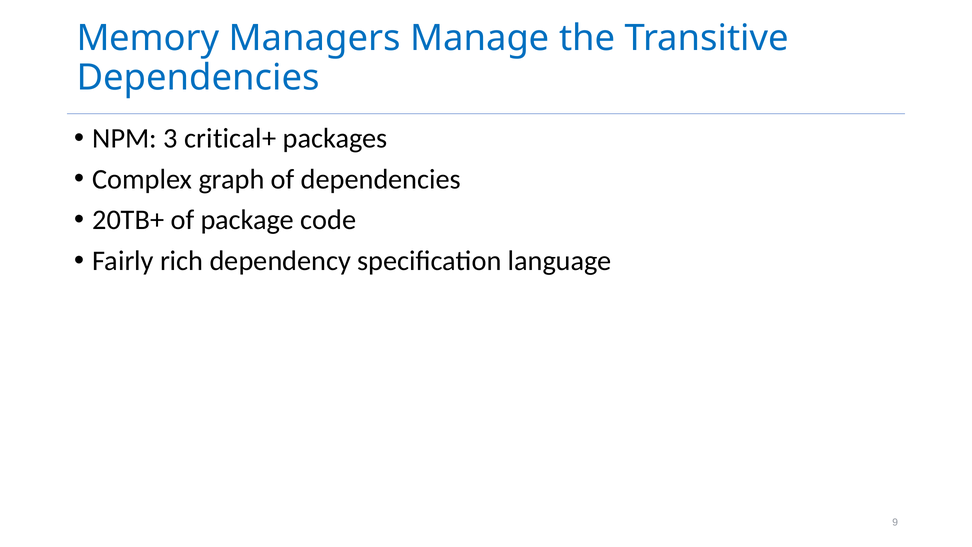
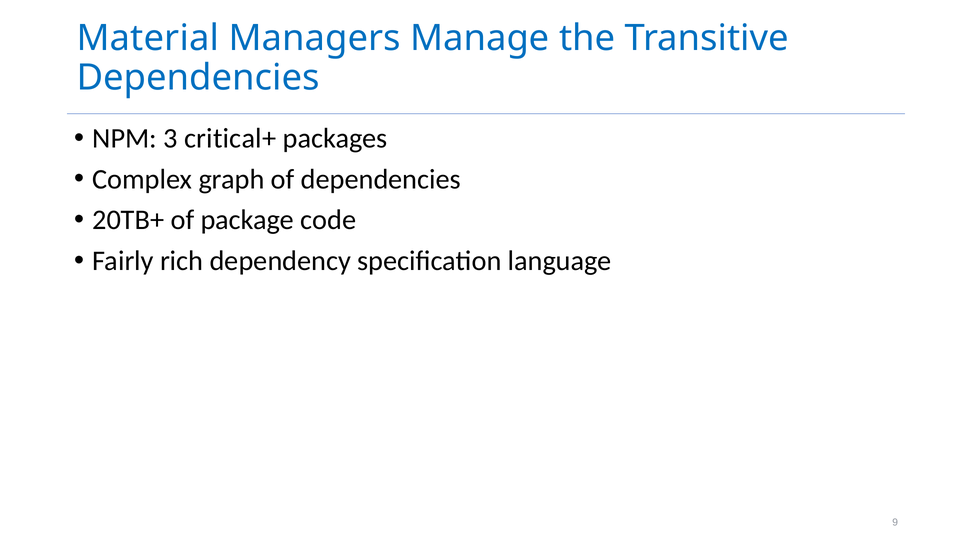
Memory: Memory -> Material
